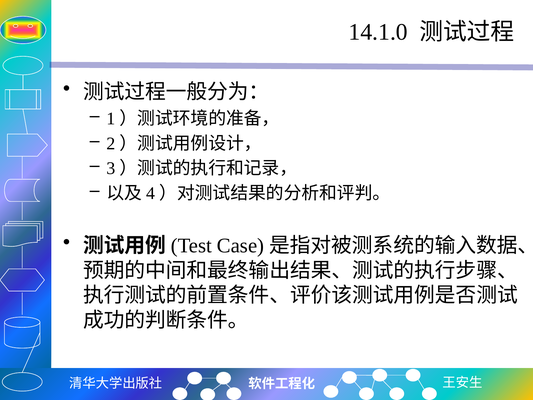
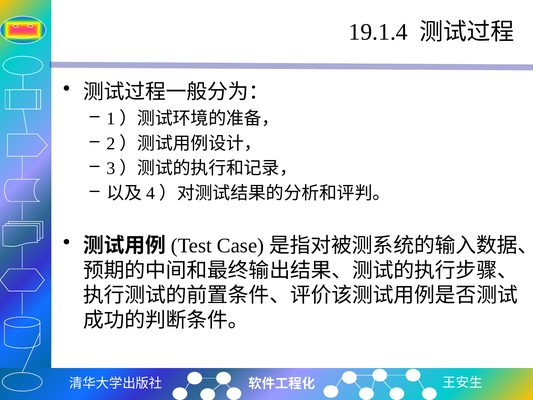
14.1.0: 14.1.0 -> 19.1.4
